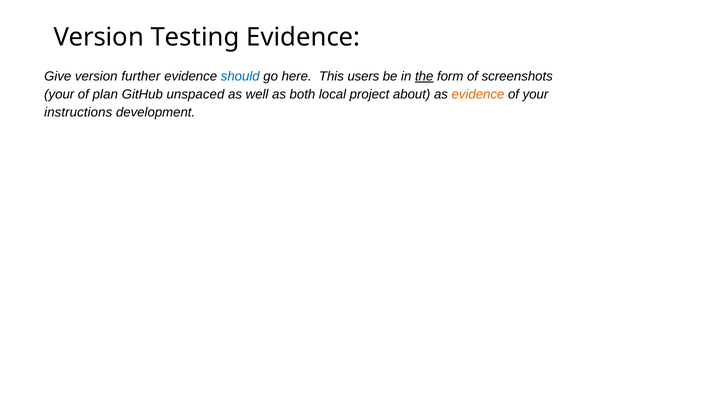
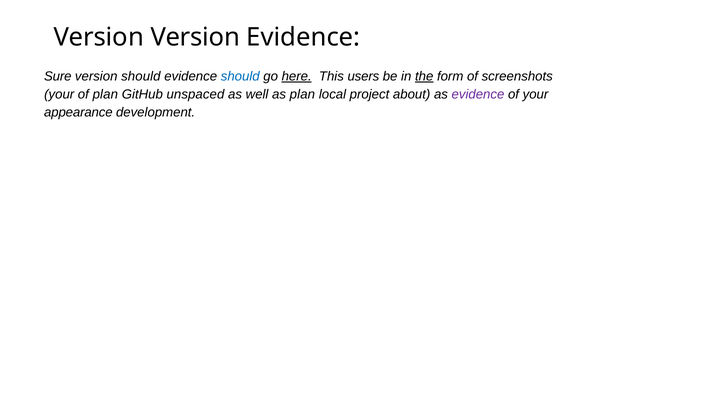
Version Testing: Testing -> Version
Give: Give -> Sure
version further: further -> should
here underline: none -> present
as both: both -> plan
evidence at (478, 94) colour: orange -> purple
instructions: instructions -> appearance
